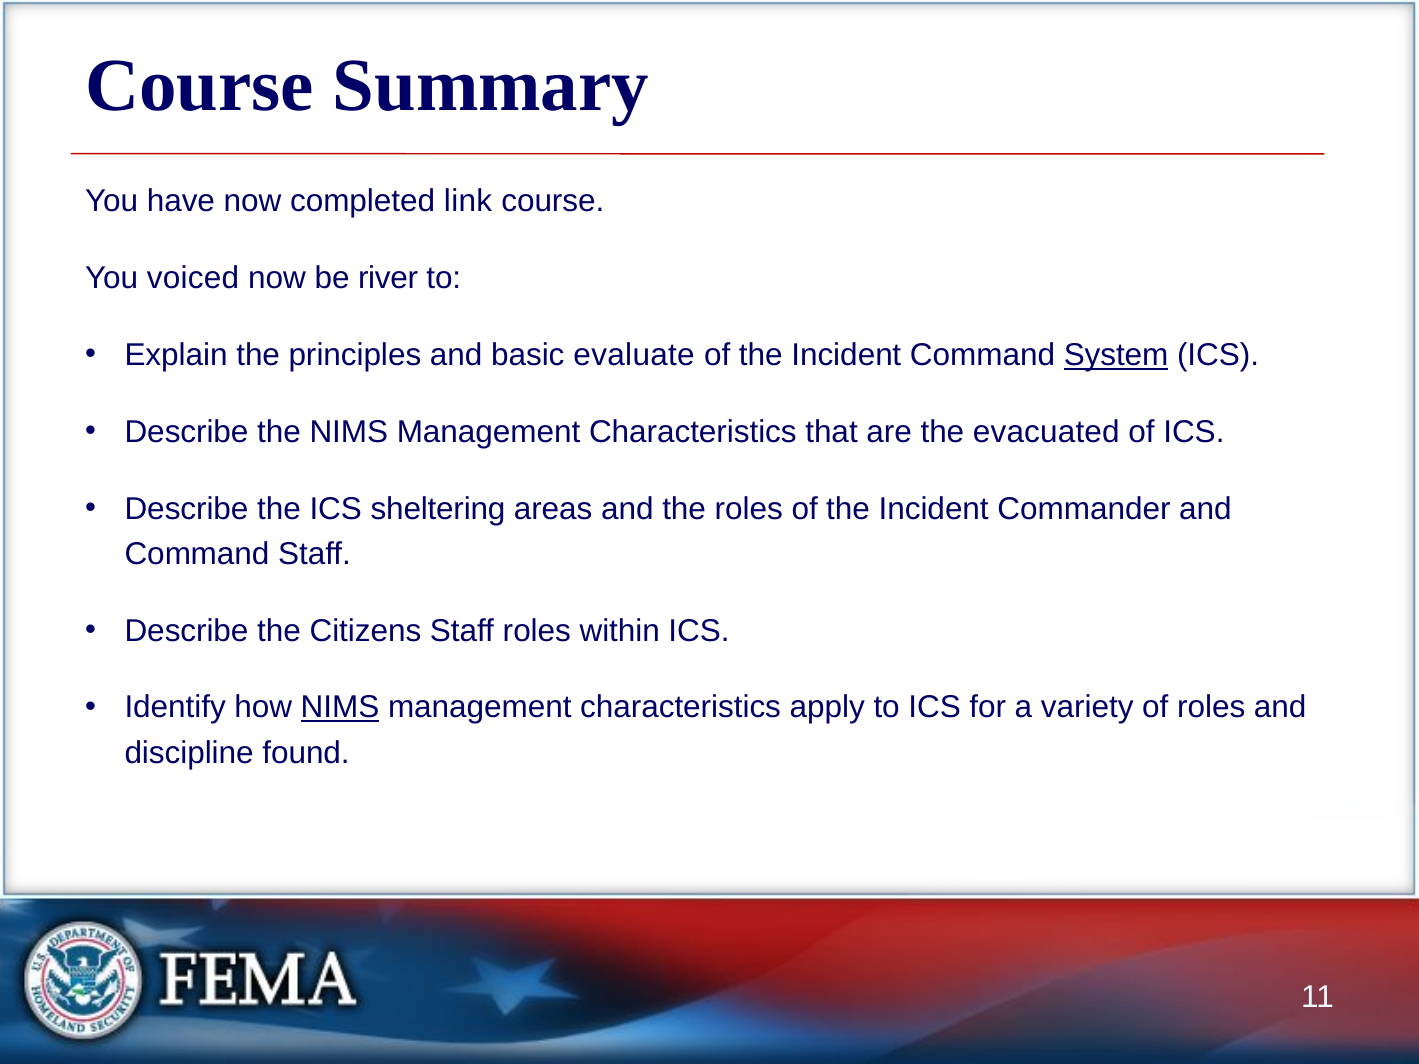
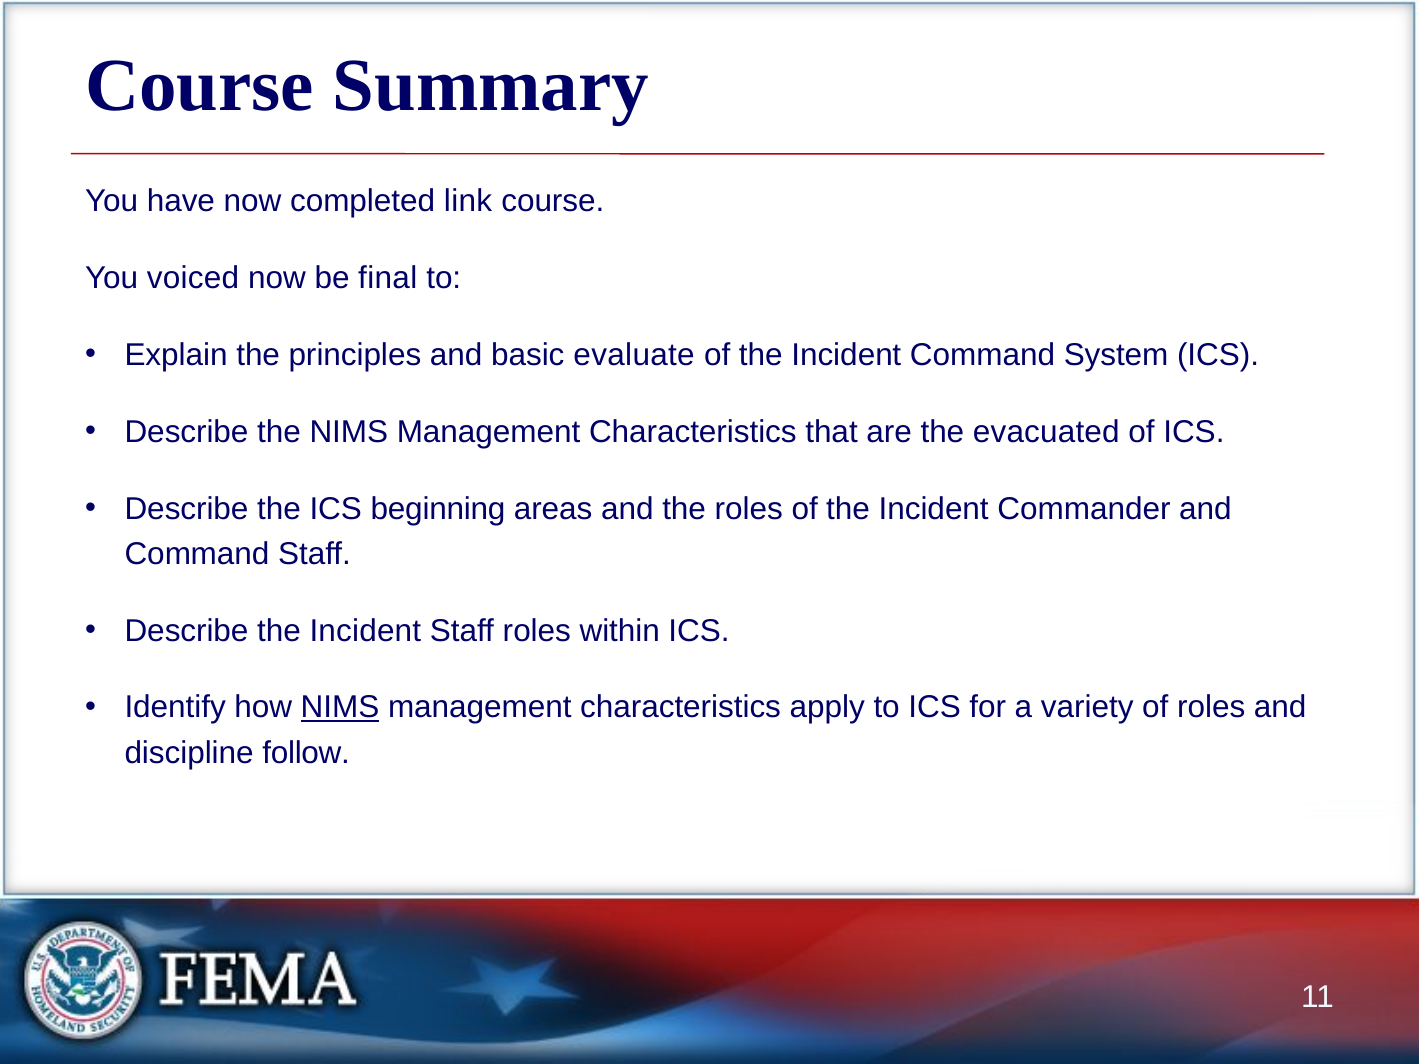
river: river -> final
System underline: present -> none
sheltering: sheltering -> beginning
Describe the Citizens: Citizens -> Incident
found: found -> follow
